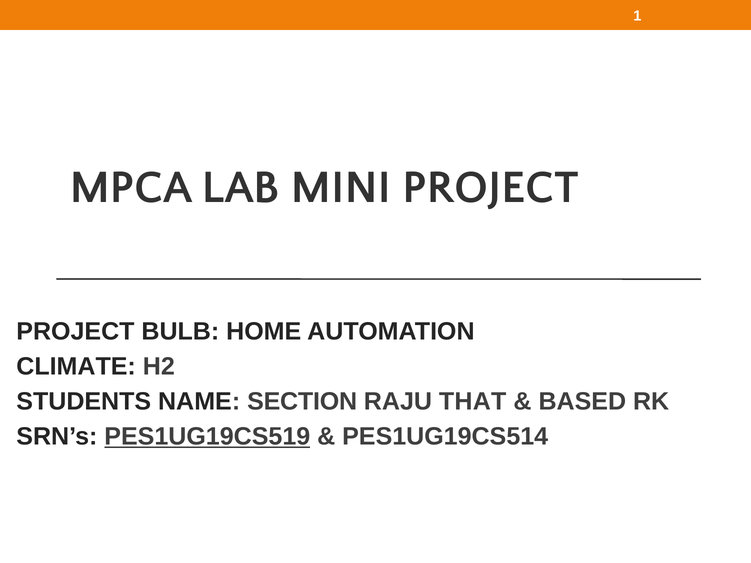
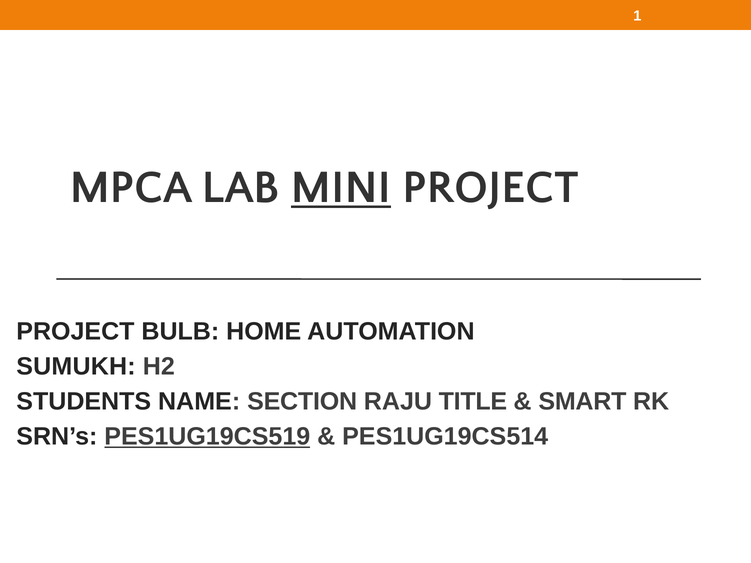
MINI underline: none -> present
CLIMATE: CLIMATE -> SUMUKH
THAT: THAT -> TITLE
BASED: BASED -> SMART
